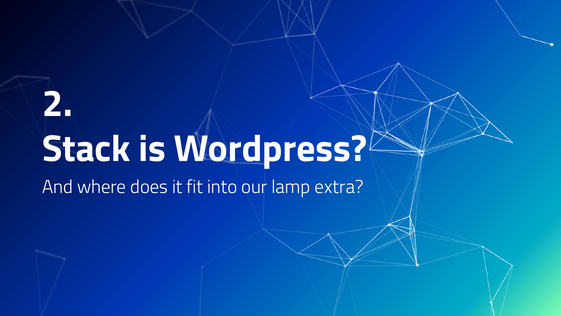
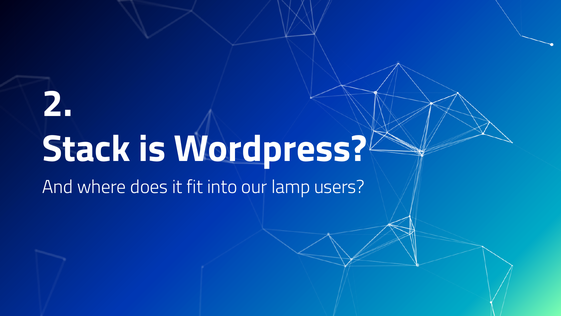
extra: extra -> users
